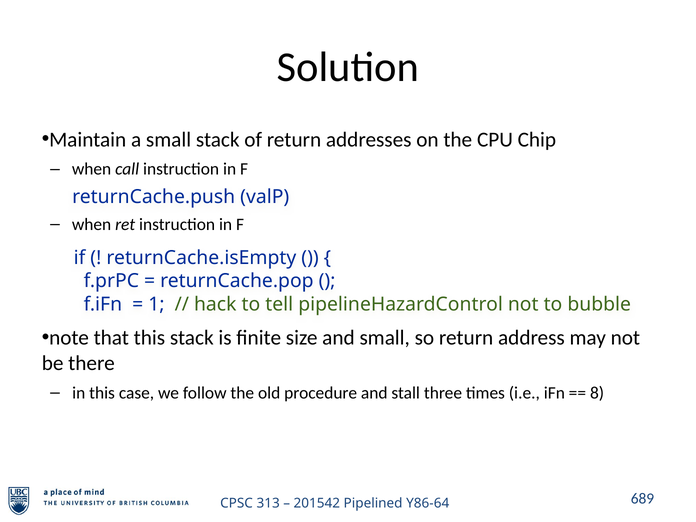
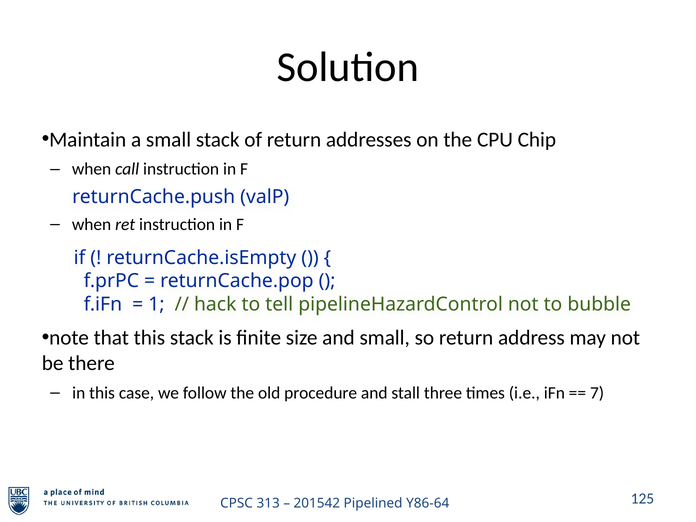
8: 8 -> 7
689: 689 -> 125
